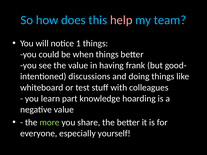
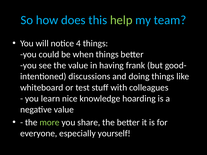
help colour: pink -> light green
1: 1 -> 4
part: part -> nice
